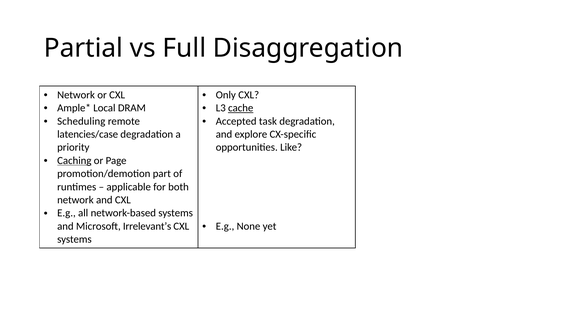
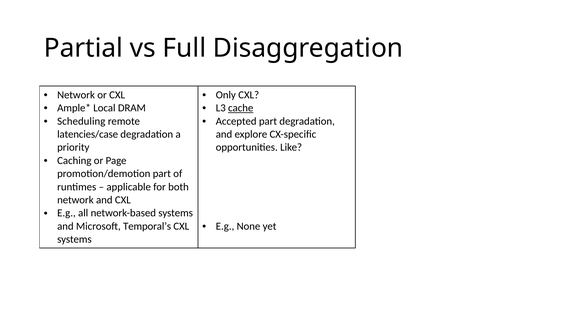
Accepted task: task -> part
Caching underline: present -> none
Irrelevant’s: Irrelevant’s -> Temporal’s
